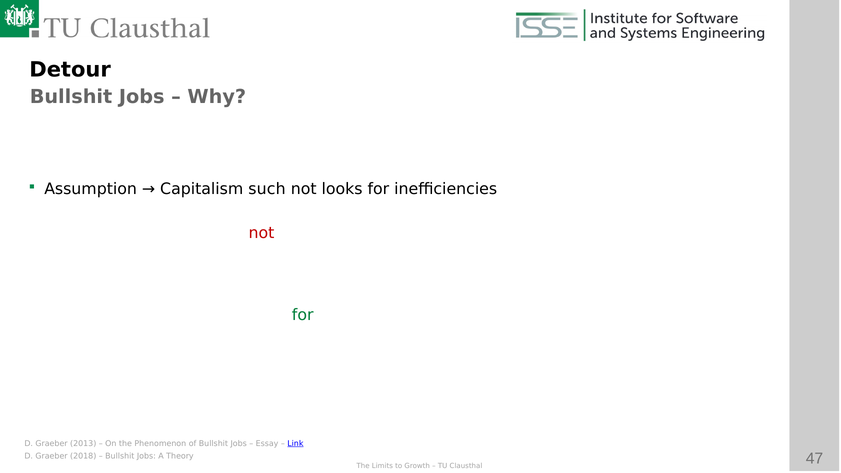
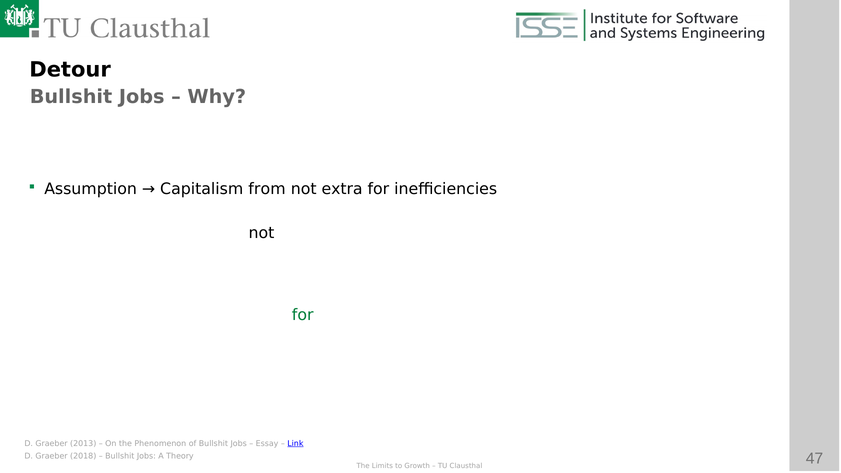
Capitalism such: such -> from
looks: looks -> extra
not at (261, 233) colour: red -> black
